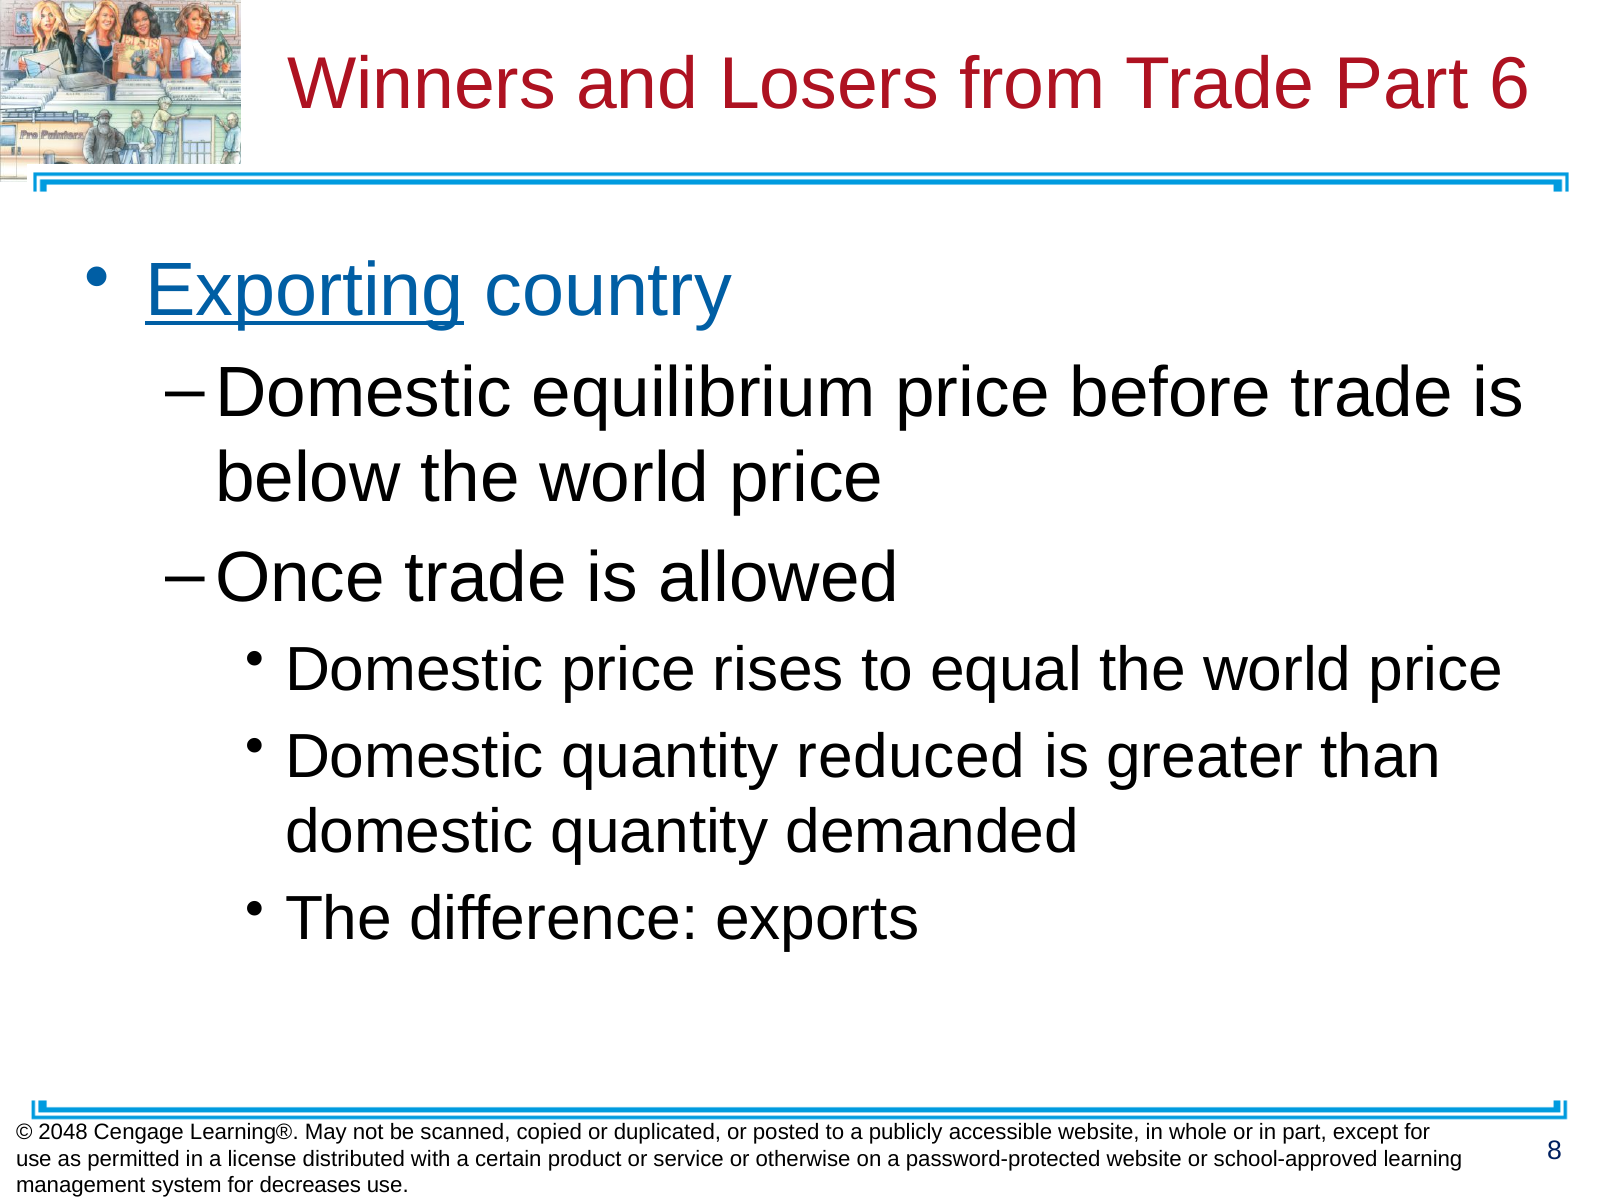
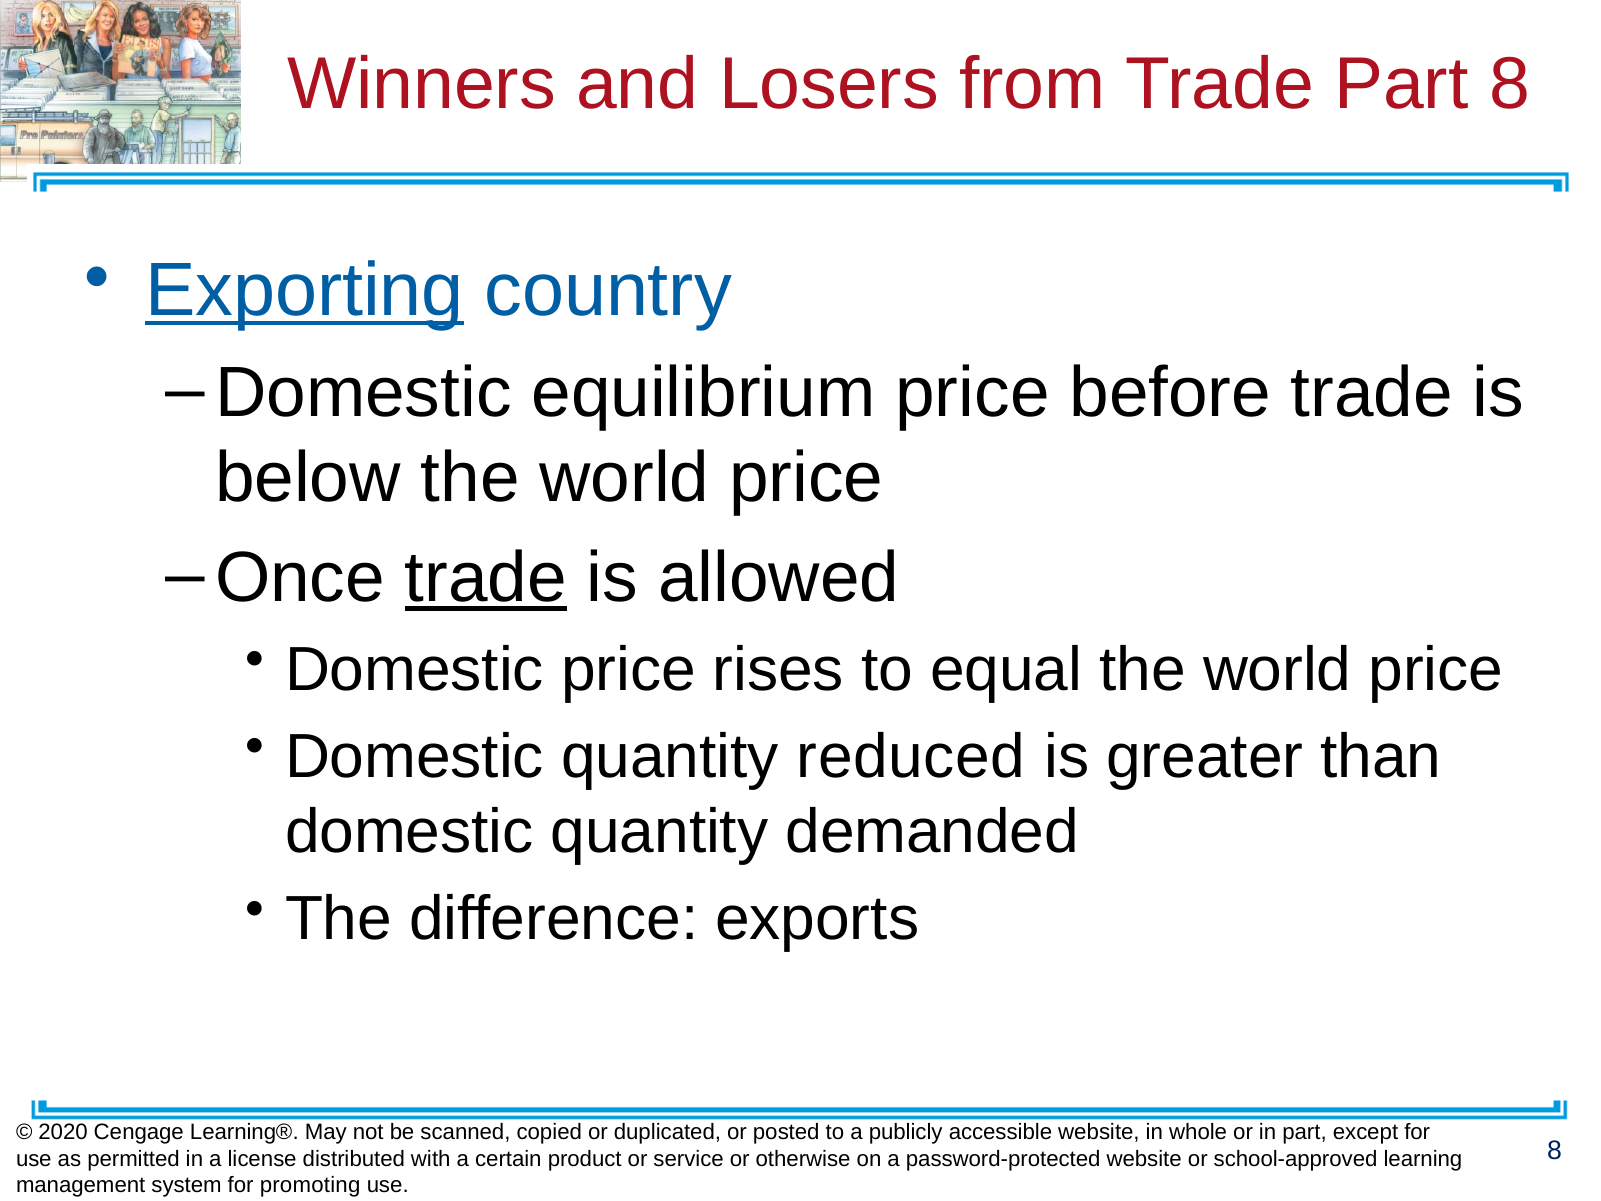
Part 6: 6 -> 8
trade at (486, 578) underline: none -> present
2048: 2048 -> 2020
decreases: decreases -> promoting
